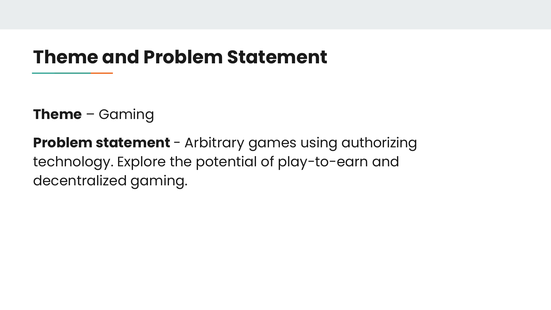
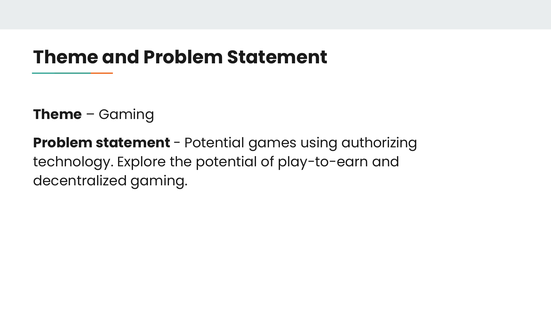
Arbitrary at (215, 143): Arbitrary -> Potential
